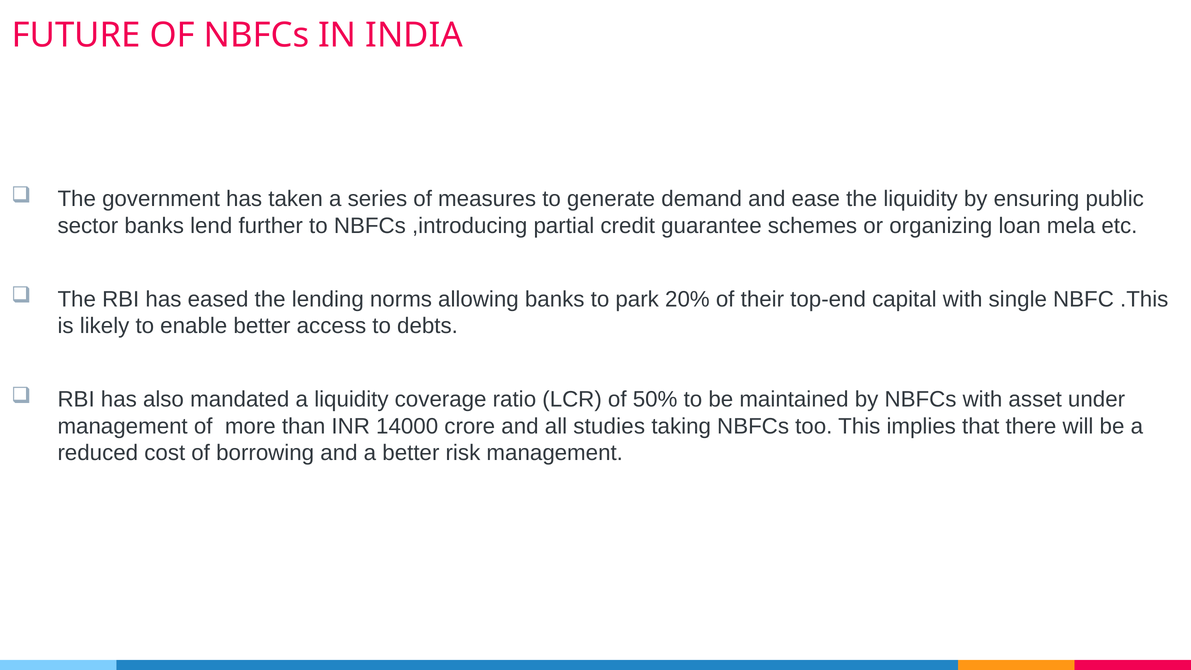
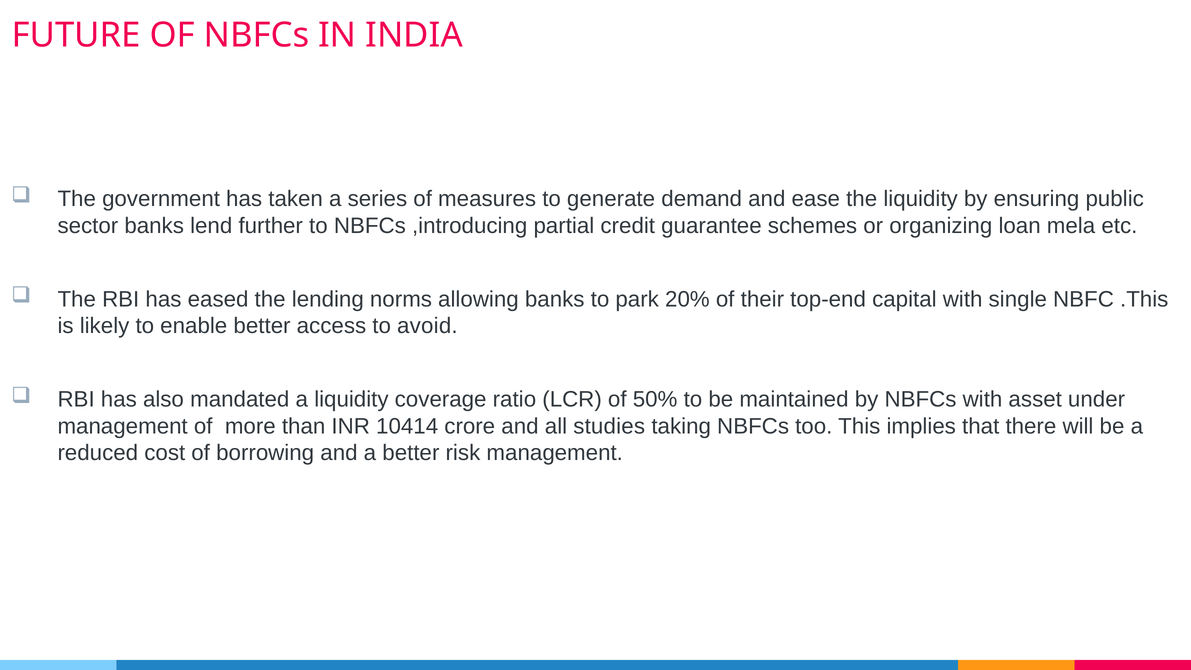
debts: debts -> avoid
14000: 14000 -> 10414
